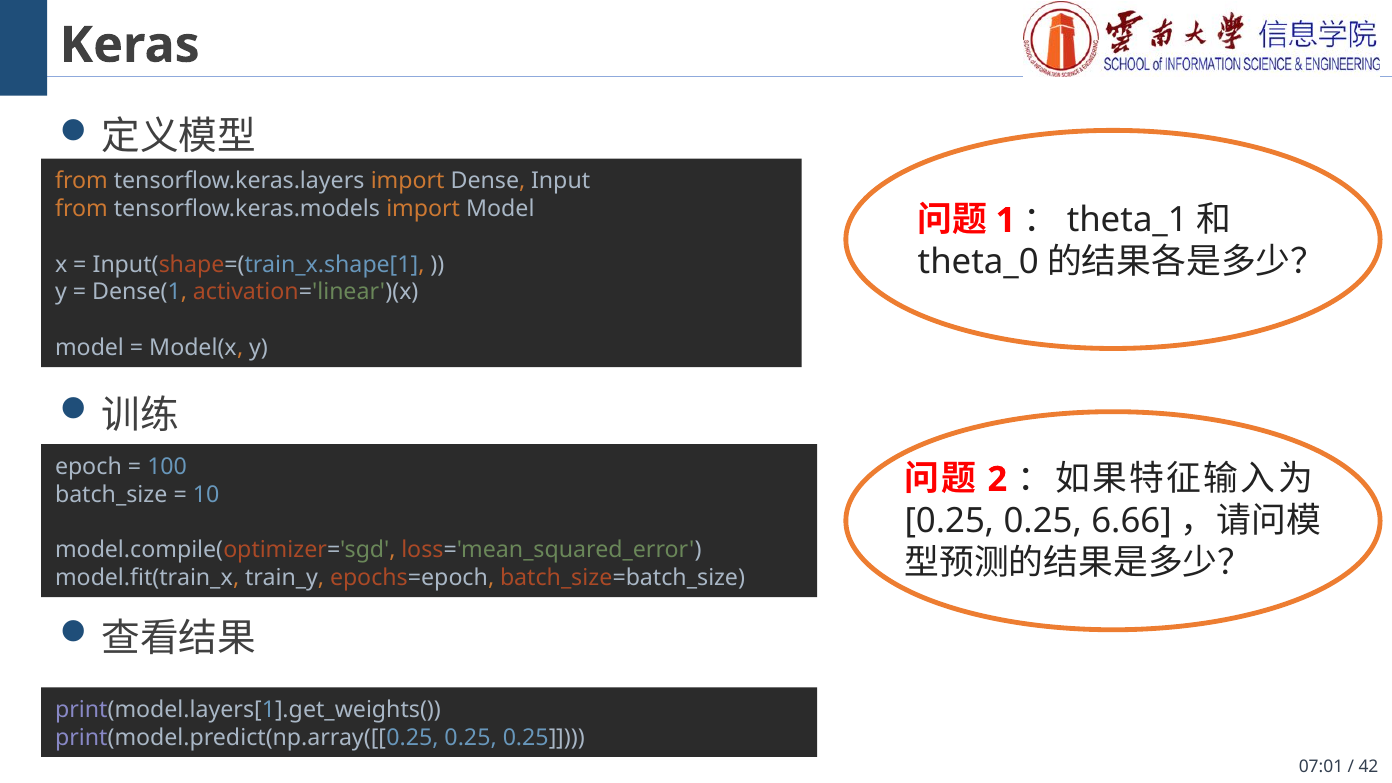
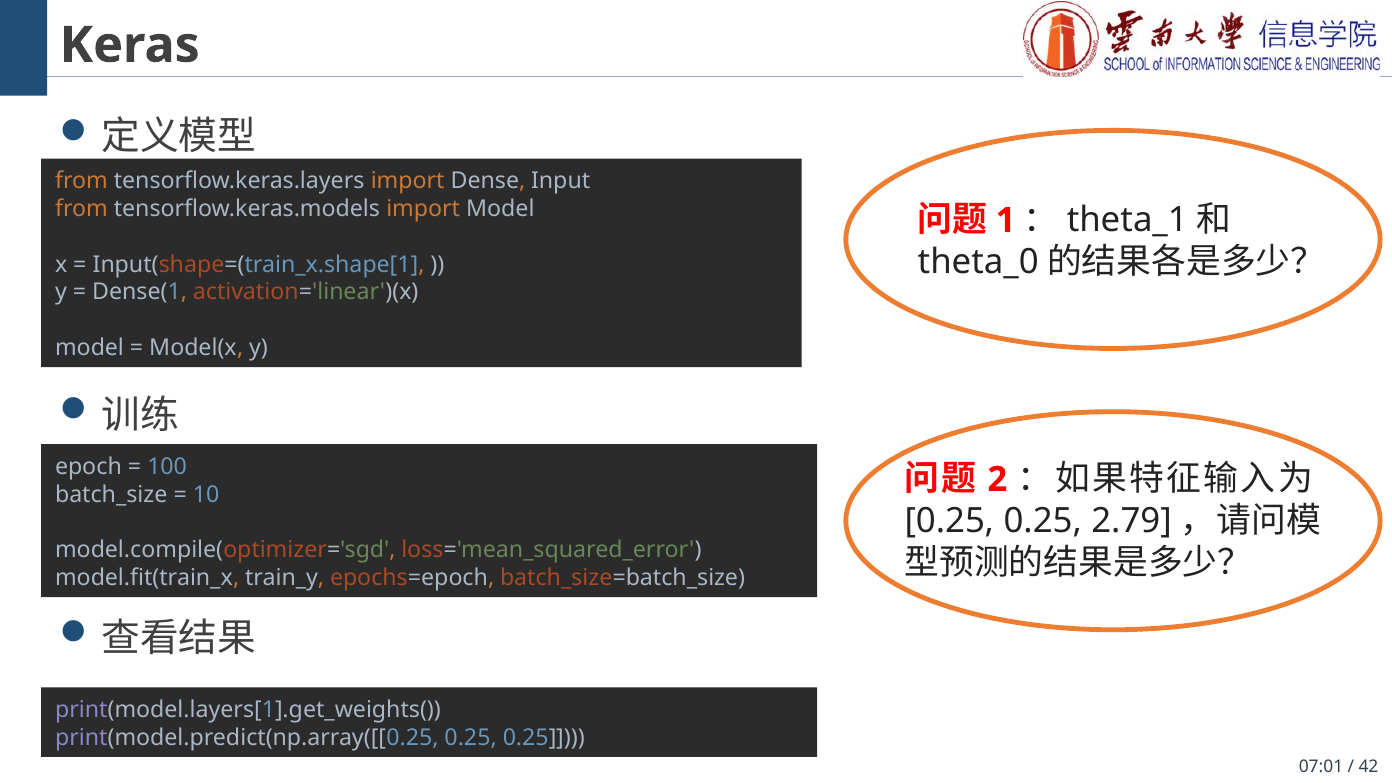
6.66: 6.66 -> 2.79
